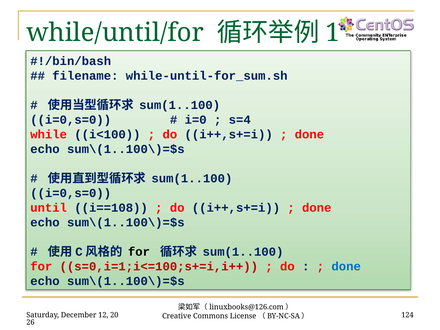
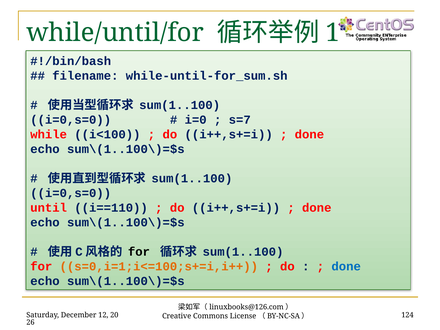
s=4: s=4 -> s=7
i==108: i==108 -> i==110
s=0,i=1;i<=100;s+=i,i++ colour: red -> orange
